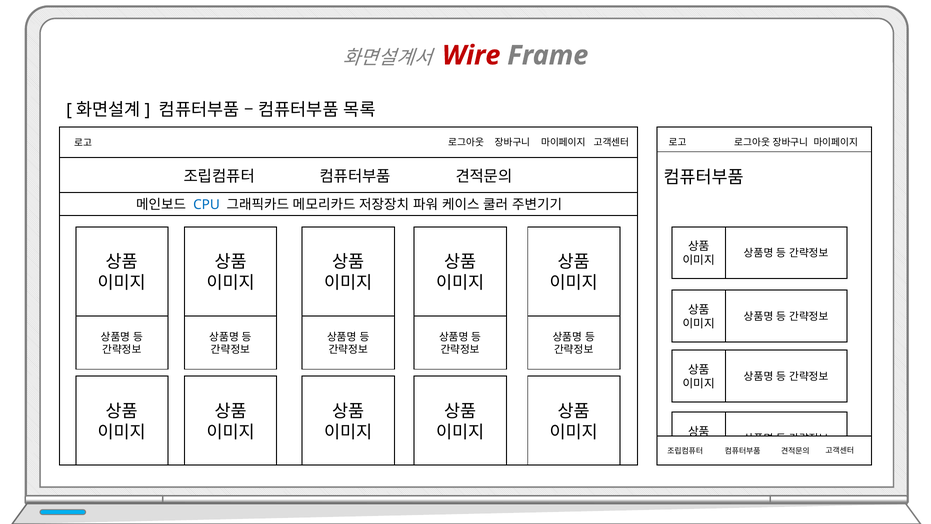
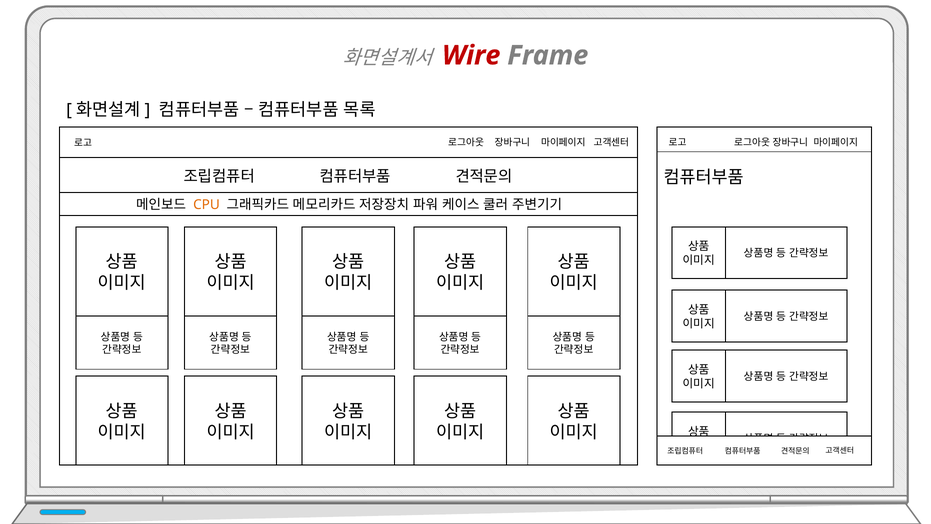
CPU colour: blue -> orange
